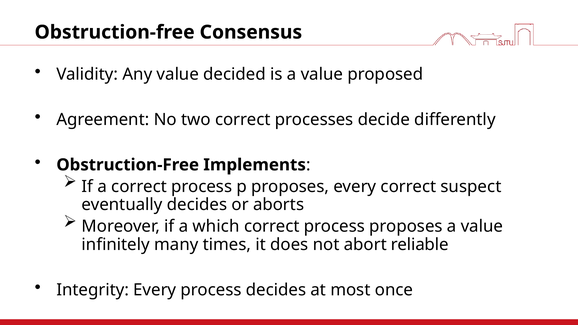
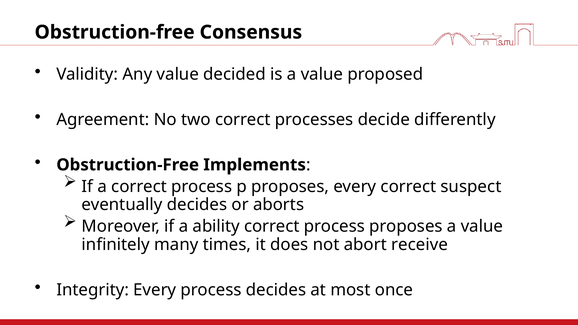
which: which -> ability
reliable: reliable -> receive
